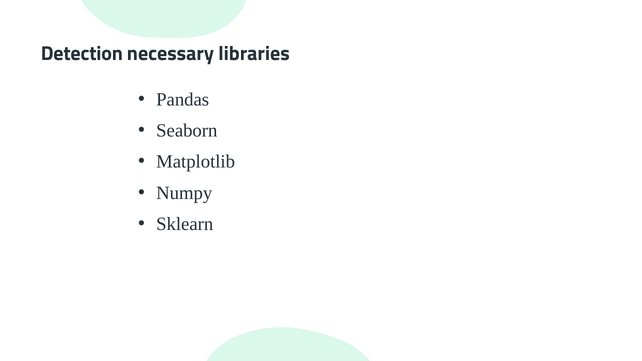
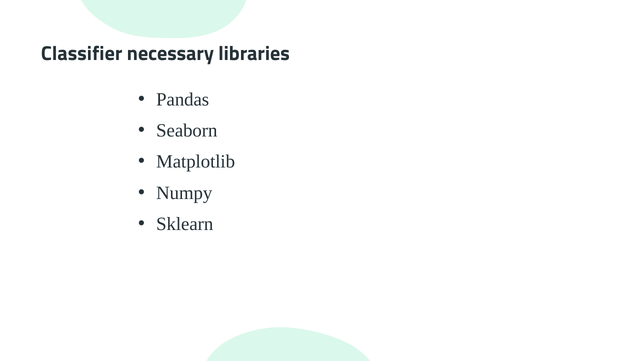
Detection: Detection -> Classifier
